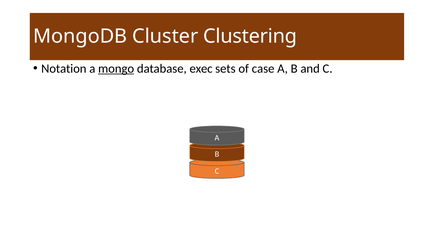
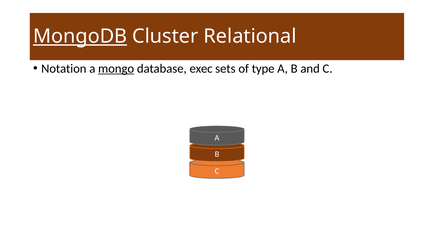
MongoDB underline: none -> present
Clustering: Clustering -> Relational
case: case -> type
